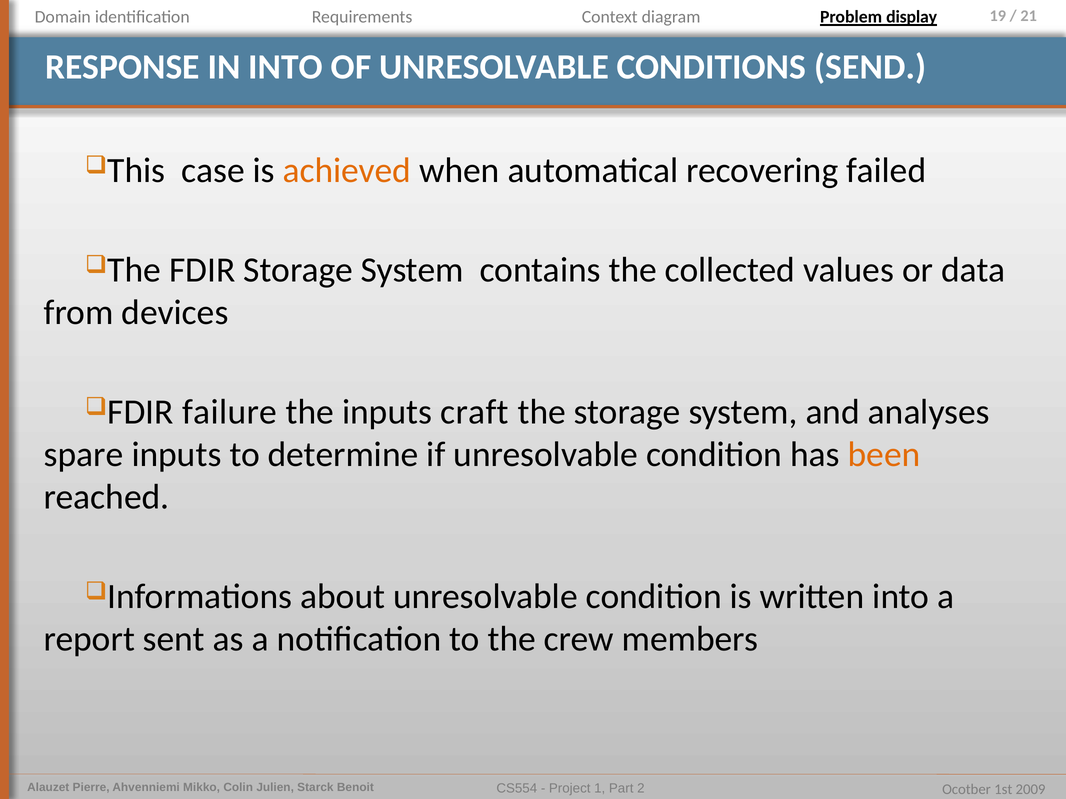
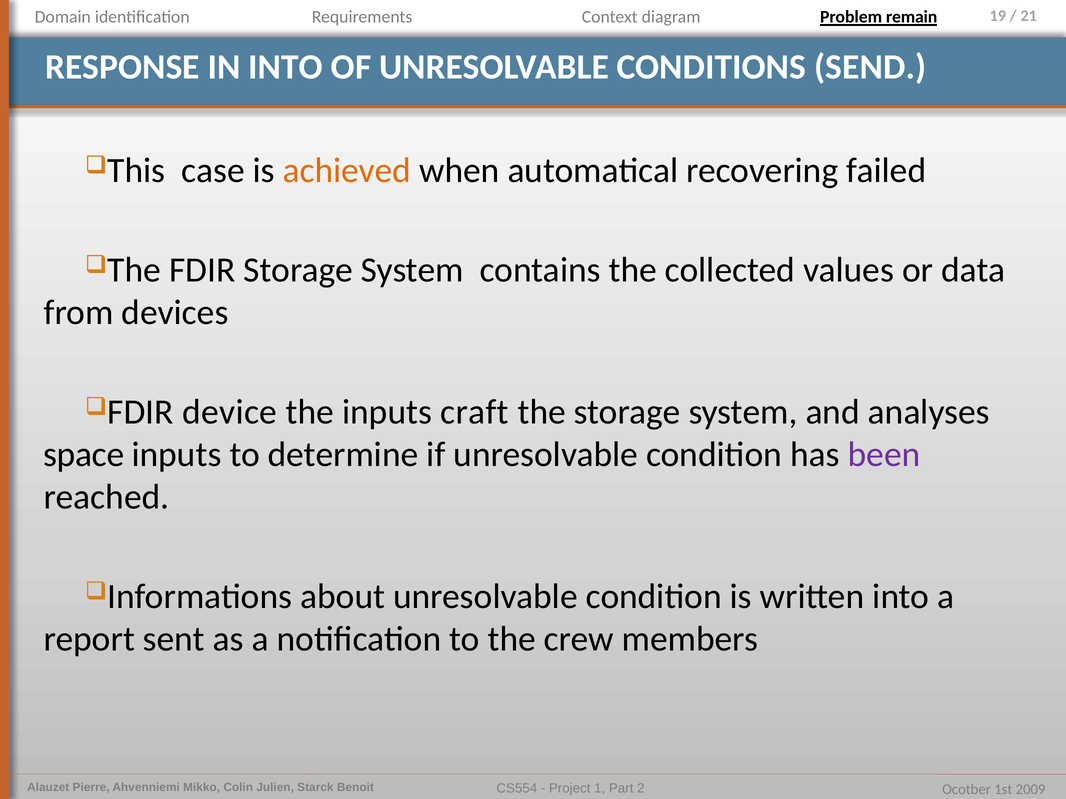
display: display -> remain
failure: failure -> device
spare: spare -> space
been colour: orange -> purple
